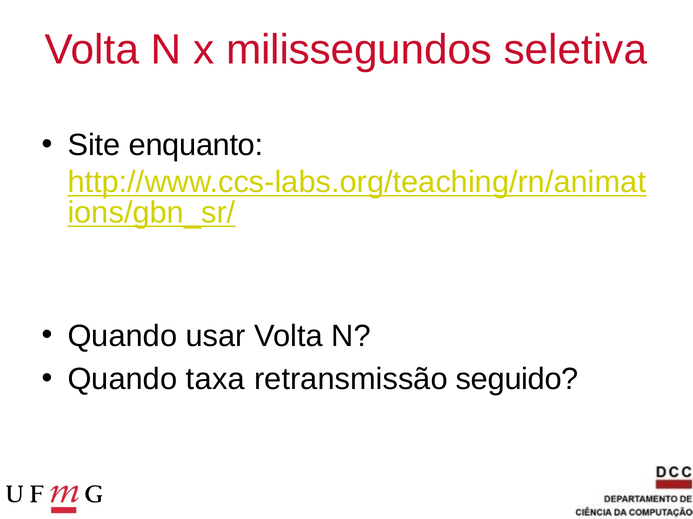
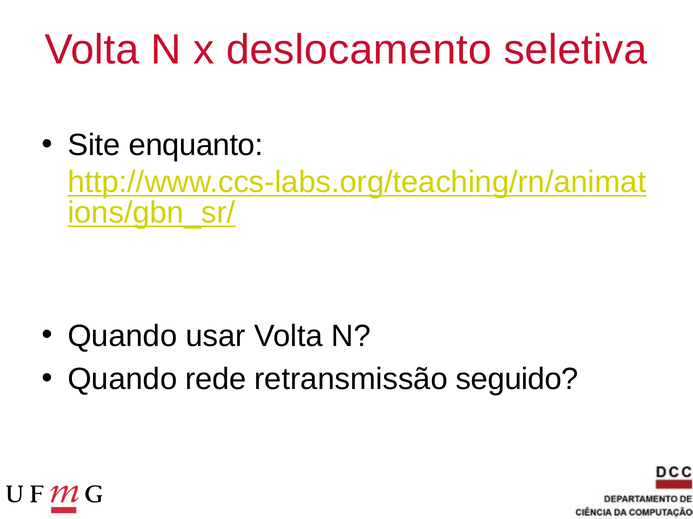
milissegundos: milissegundos -> deslocamento
taxa: taxa -> rede
